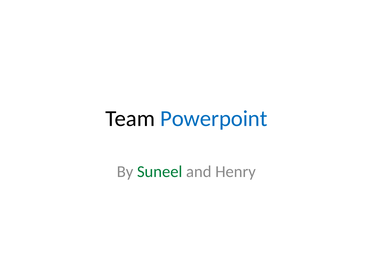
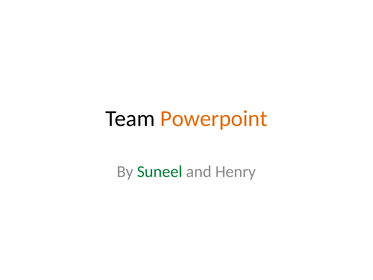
Powerpoint colour: blue -> orange
